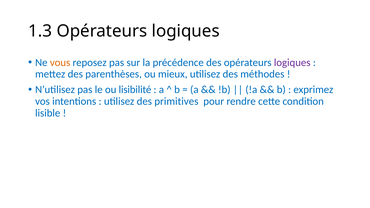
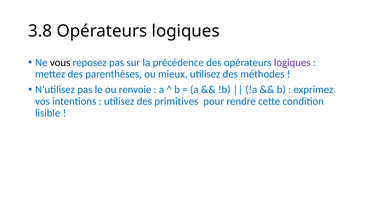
1.3: 1.3 -> 3.8
vous colour: orange -> black
lisibilité: lisibilité -> renvoie
